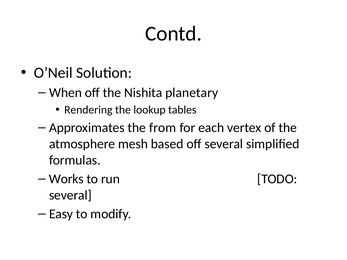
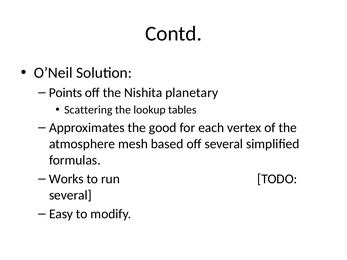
When: When -> Points
Rendering: Rendering -> Scattering
from: from -> good
